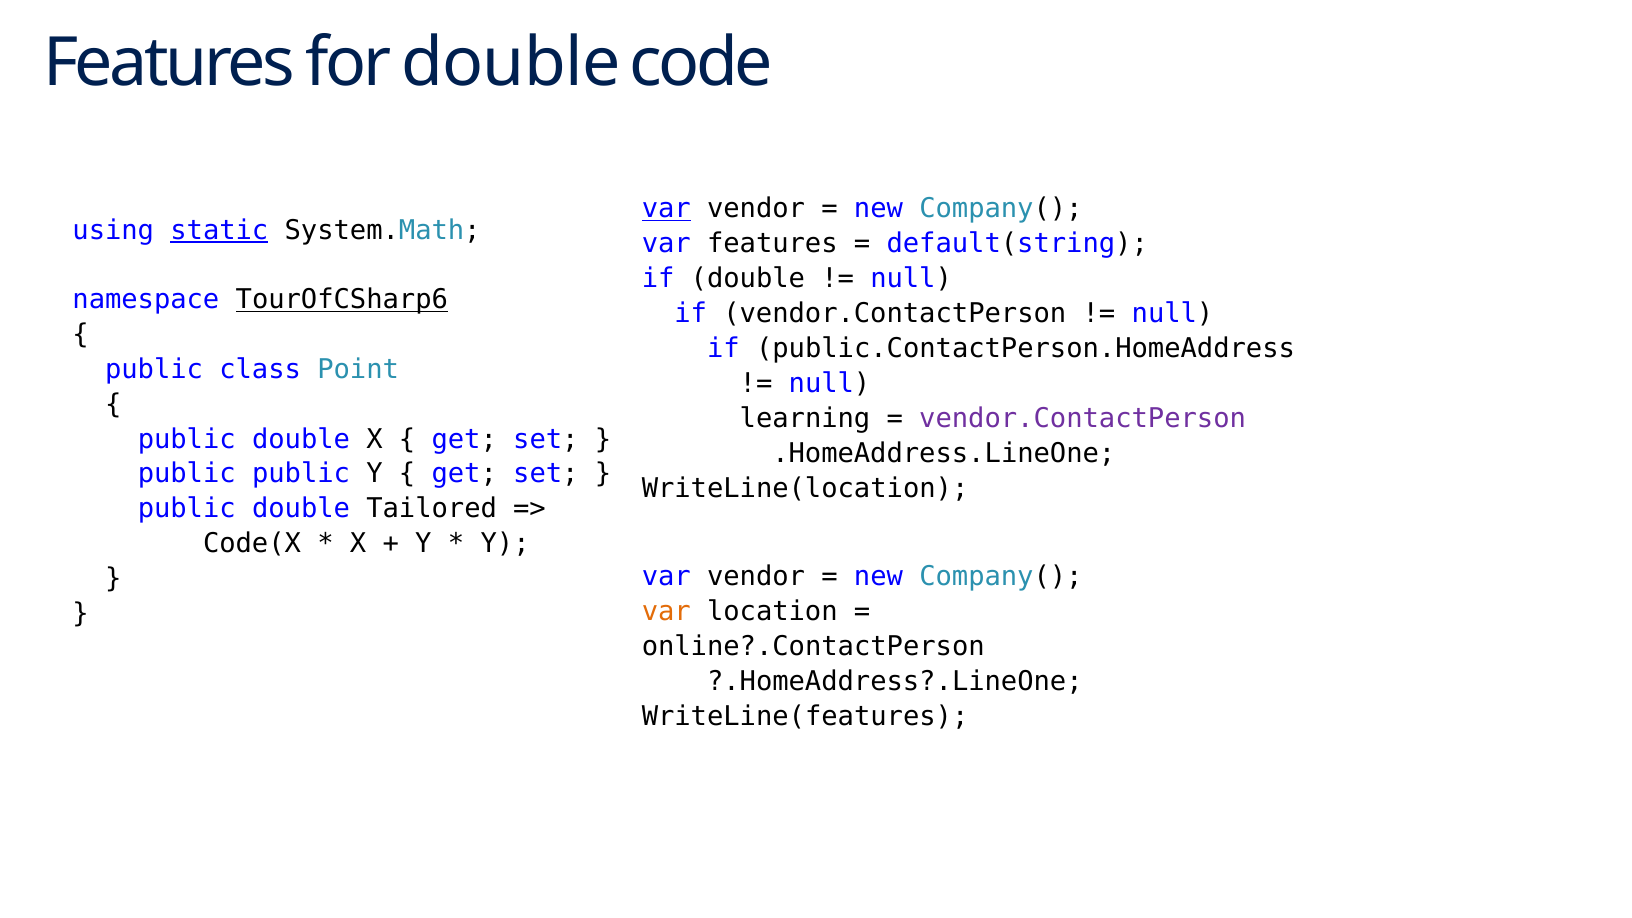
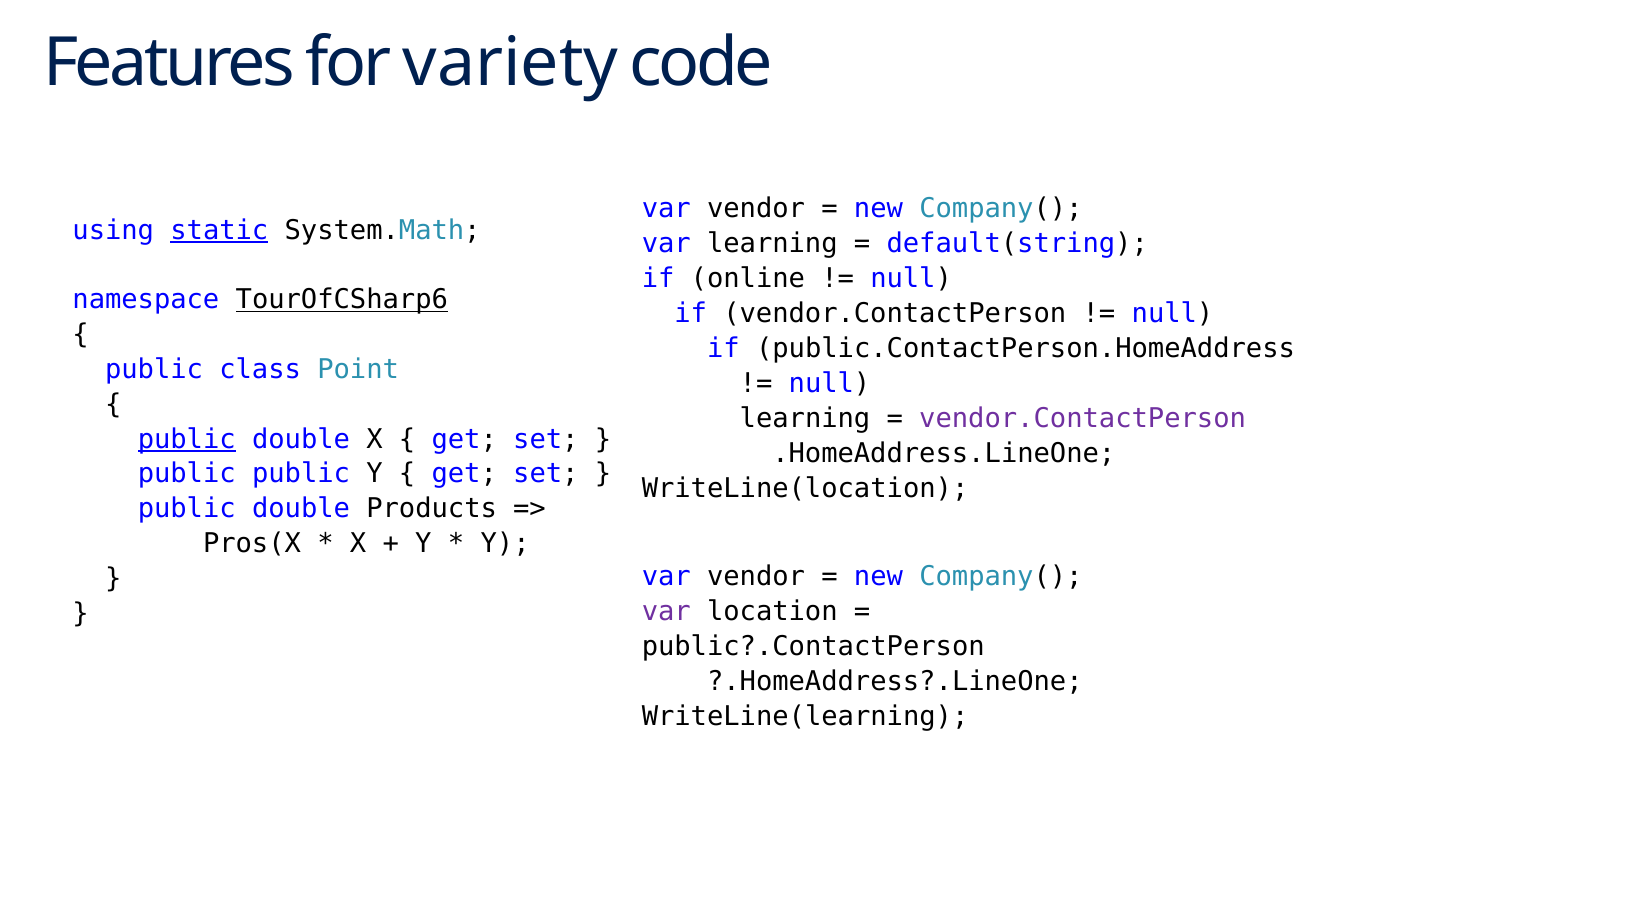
for double: double -> variety
var at (666, 209) underline: present -> none
var features: features -> learning
if double: double -> online
public at (187, 439) underline: none -> present
Tailored: Tailored -> Products
Code(X: Code(X -> Pros(X
var at (666, 612) colour: orange -> purple
online?.ContactPerson: online?.ContactPerson -> public?.ContactPerson
WriteLine(features: WriteLine(features -> WriteLine(learning
